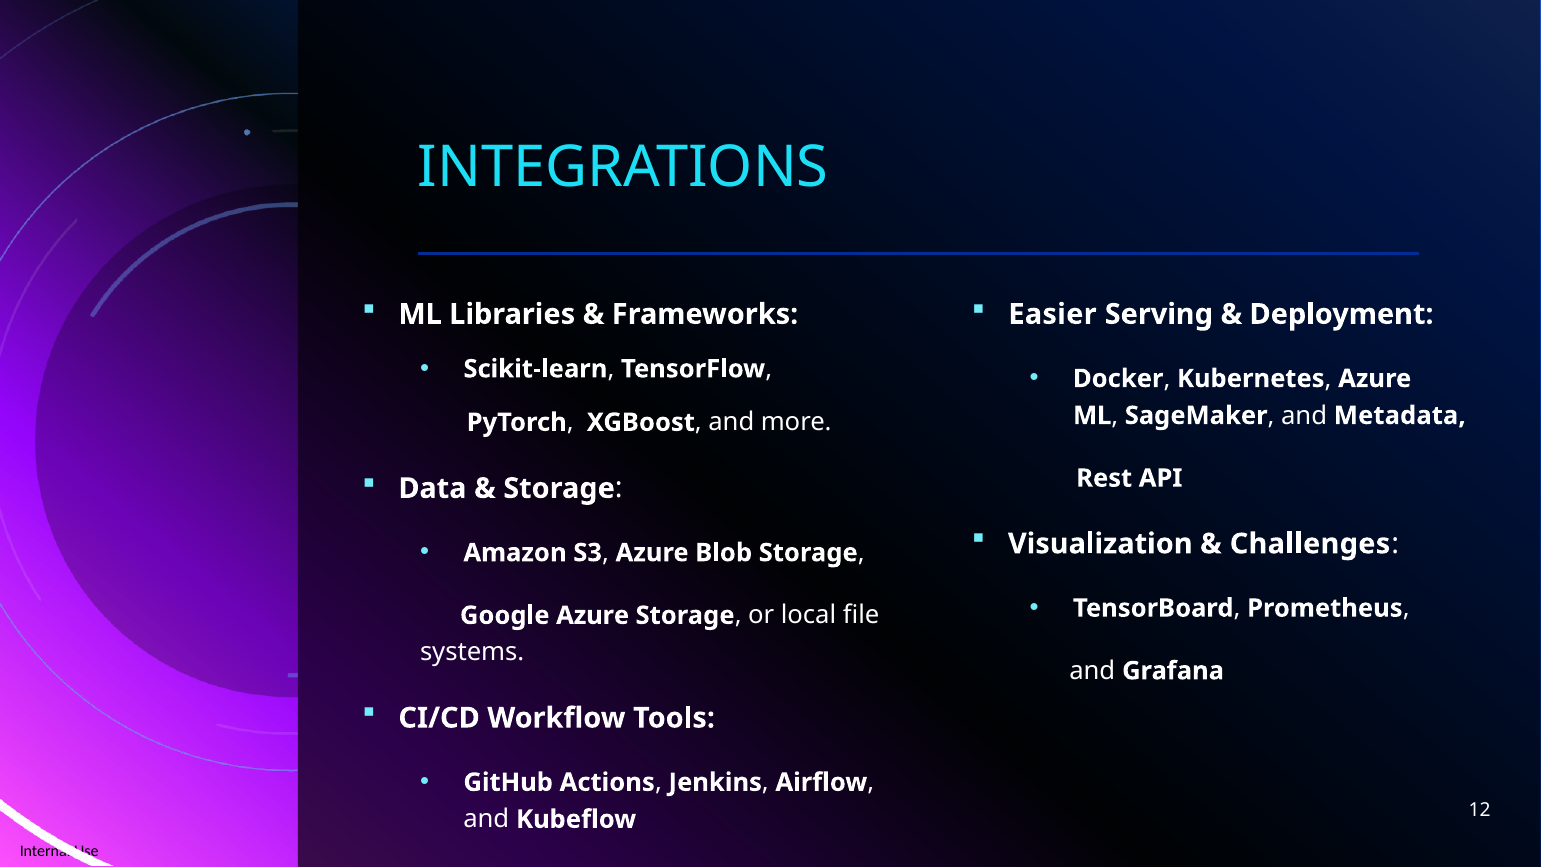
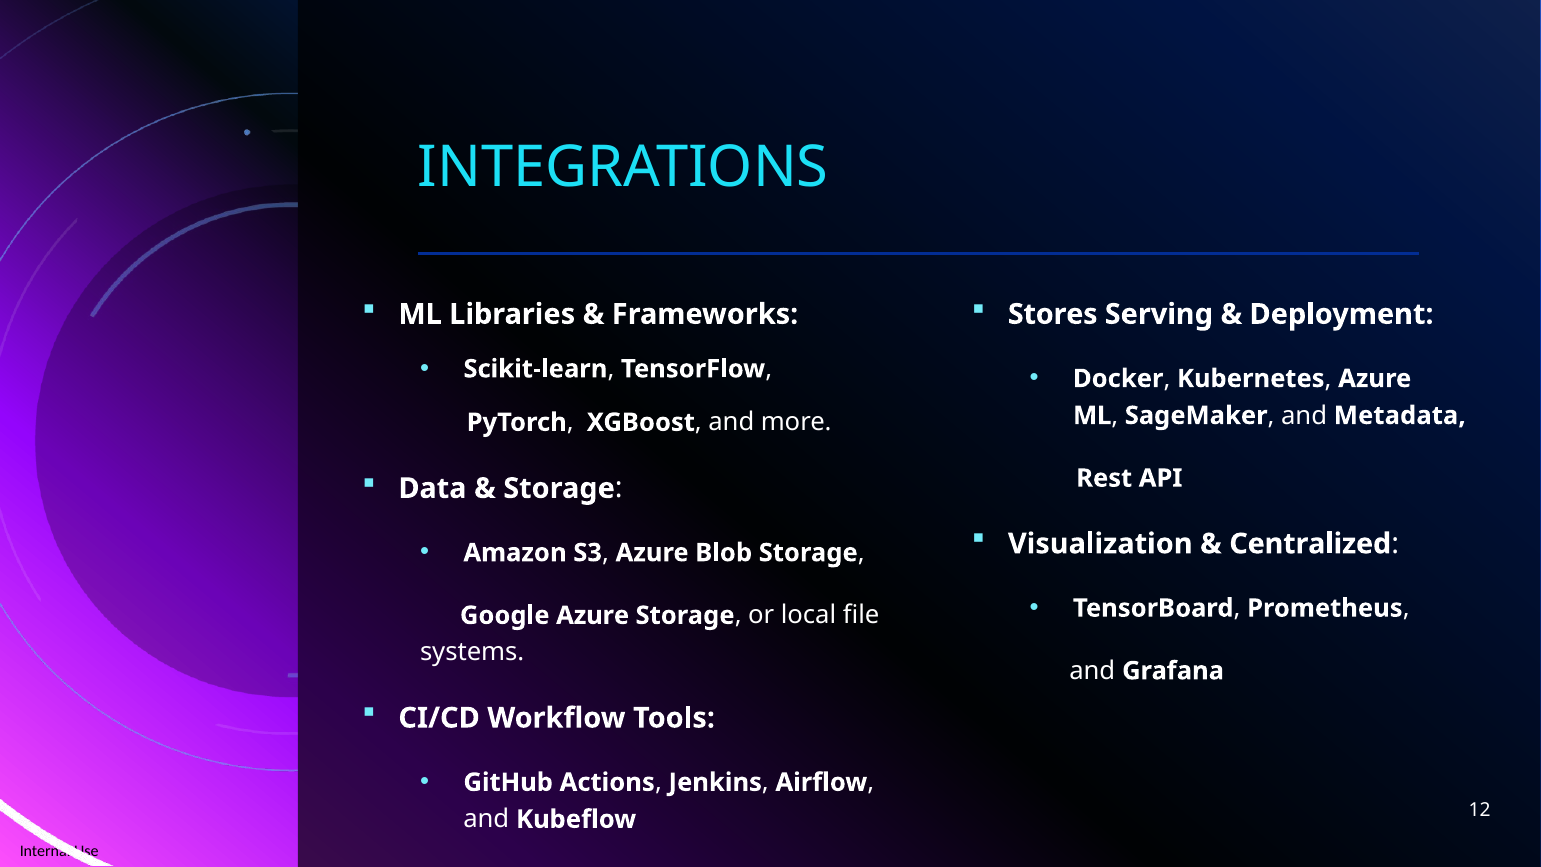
Easier: Easier -> Stores
Challenges: Challenges -> Centralized
